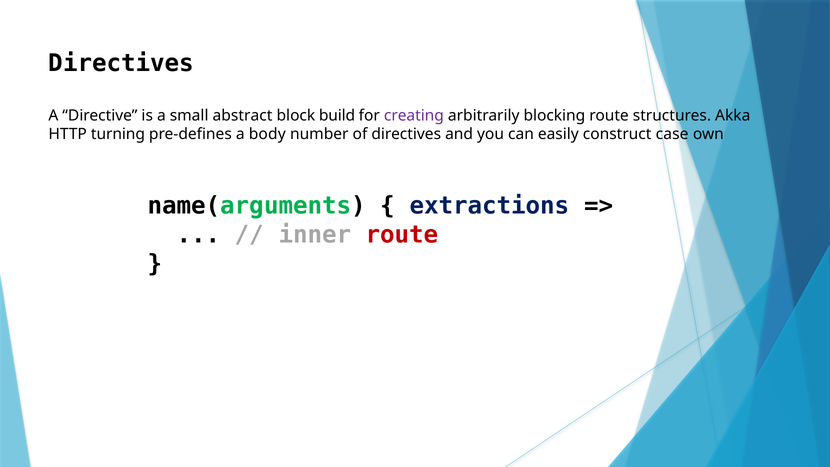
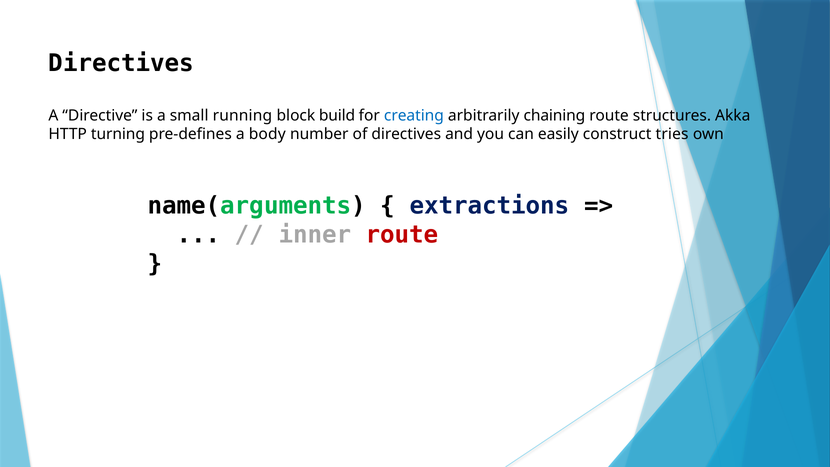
abstract: abstract -> running
creating colour: purple -> blue
blocking: blocking -> chaining
case: case -> tries
